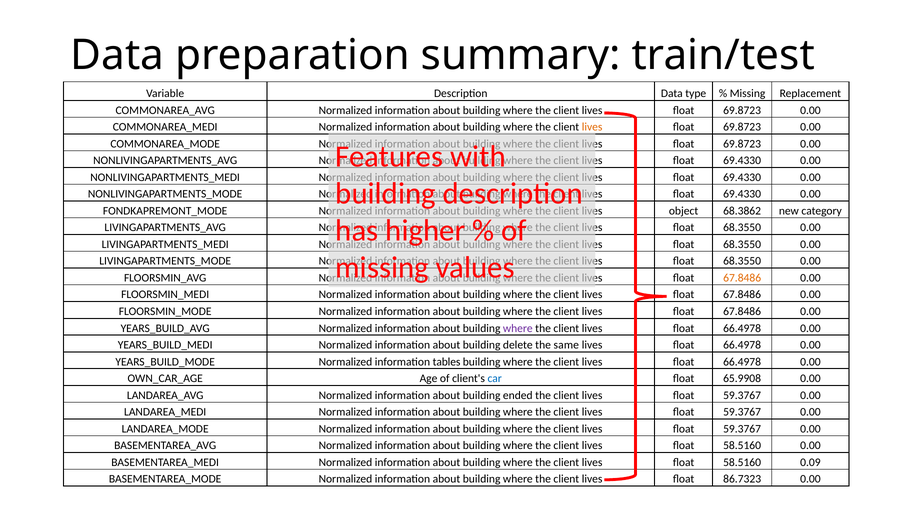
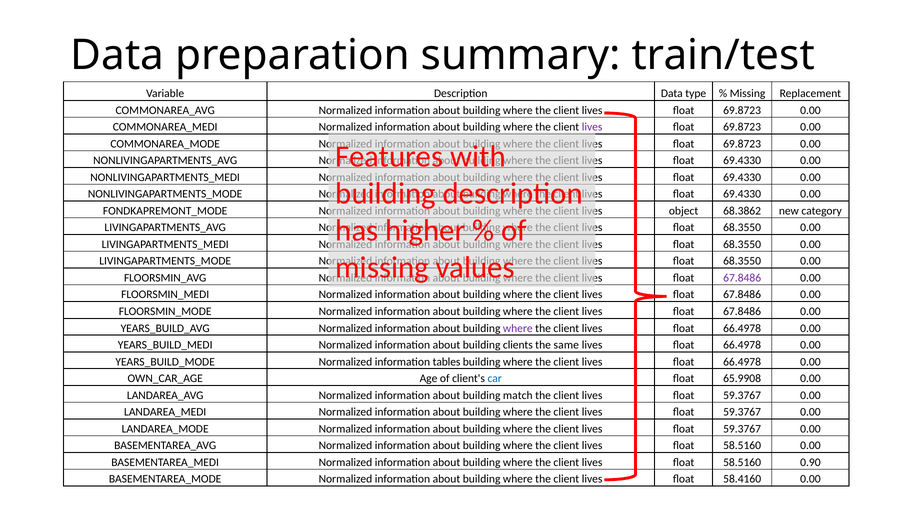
lives at (592, 127) colour: orange -> purple
67.8486 at (742, 278) colour: orange -> purple
delete: delete -> clients
ended: ended -> match
0.09: 0.09 -> 0.90
86.7323: 86.7323 -> 58.4160
